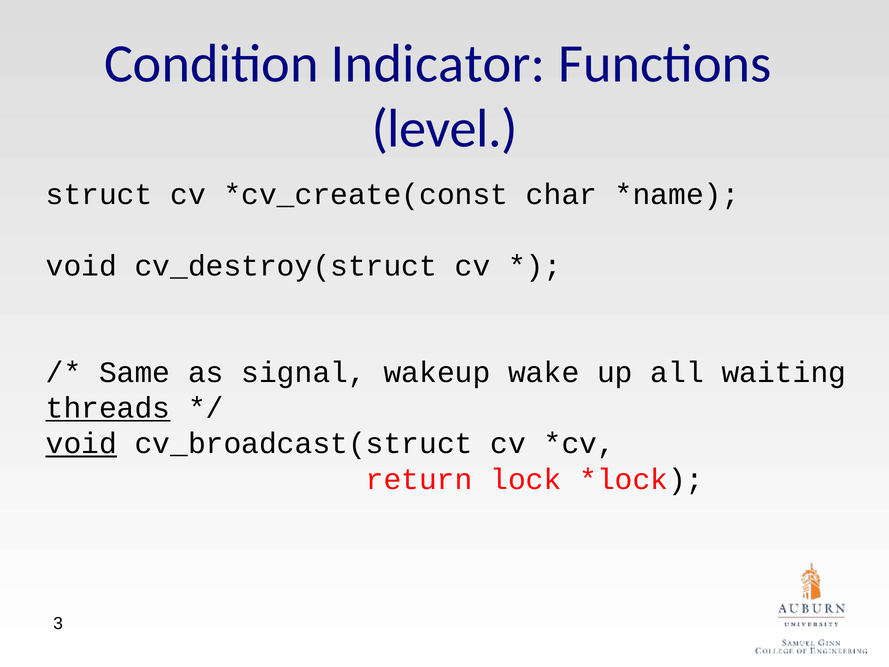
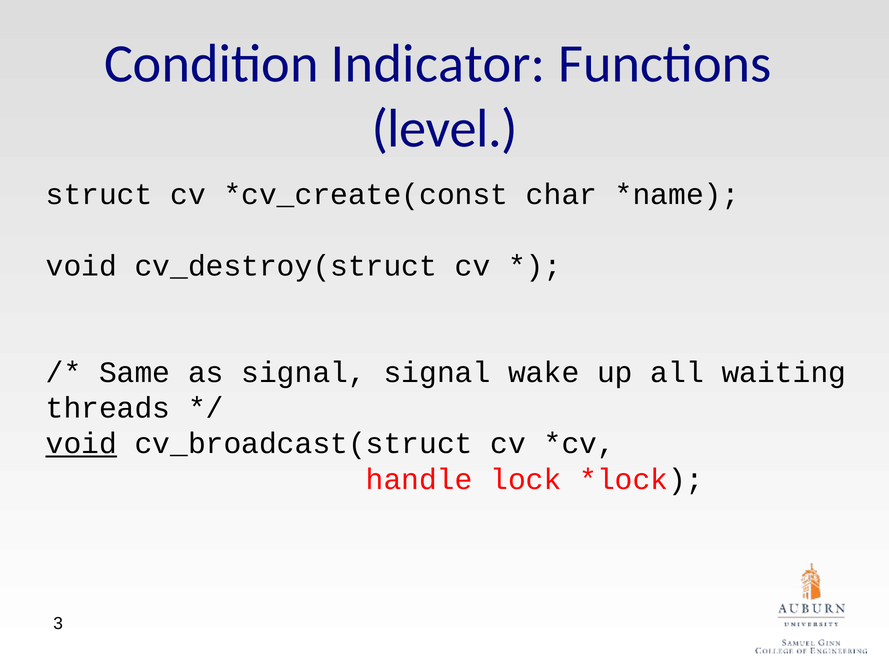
signal wakeup: wakeup -> signal
threads underline: present -> none
return: return -> handle
